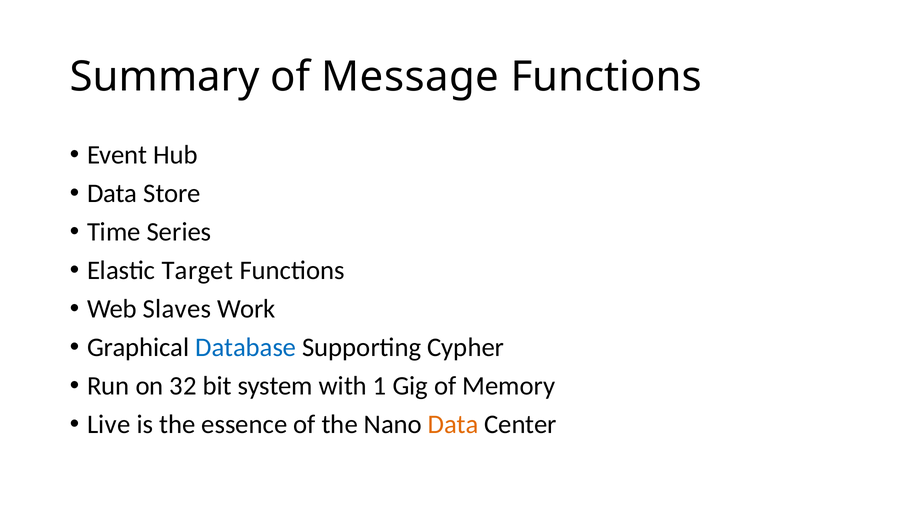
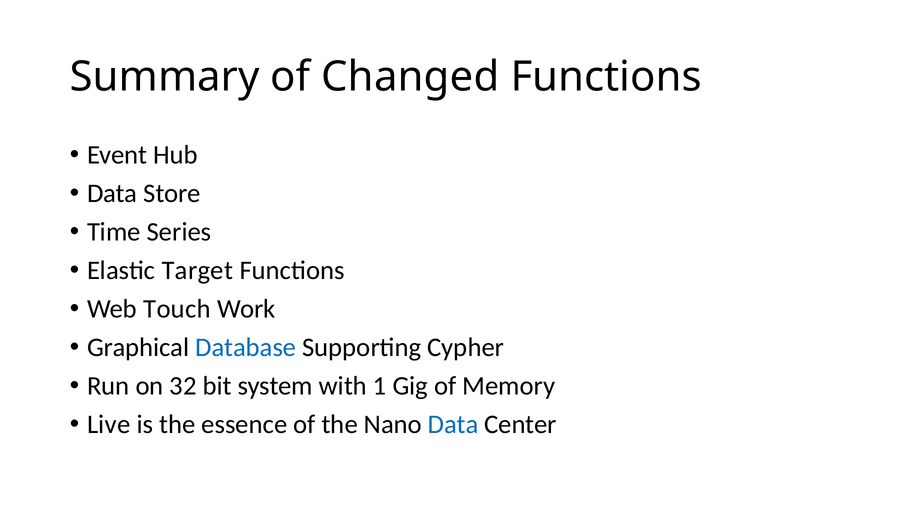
Message: Message -> Changed
Slaves: Slaves -> Touch
Data at (453, 424) colour: orange -> blue
